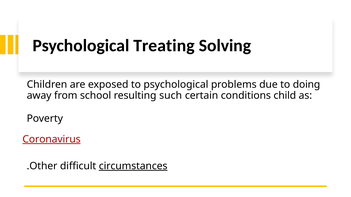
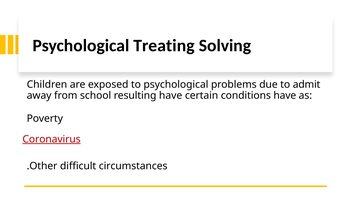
doing: doing -> admit
resulting such: such -> have
conditions child: child -> have
circumstances underline: present -> none
